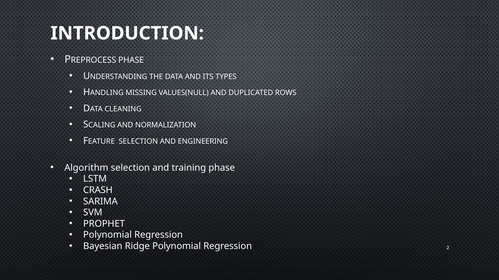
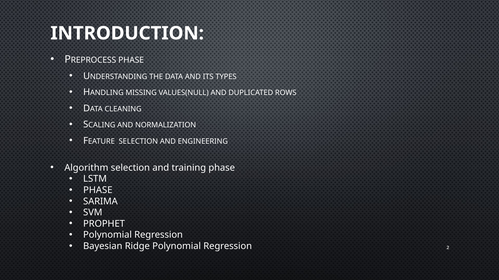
CRASH at (98, 191): CRASH -> PHASE
